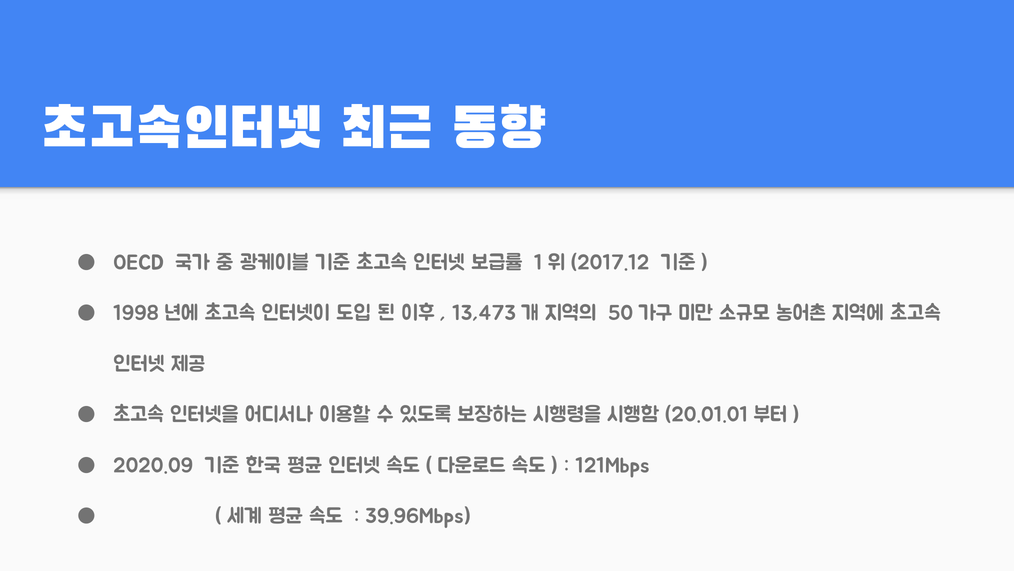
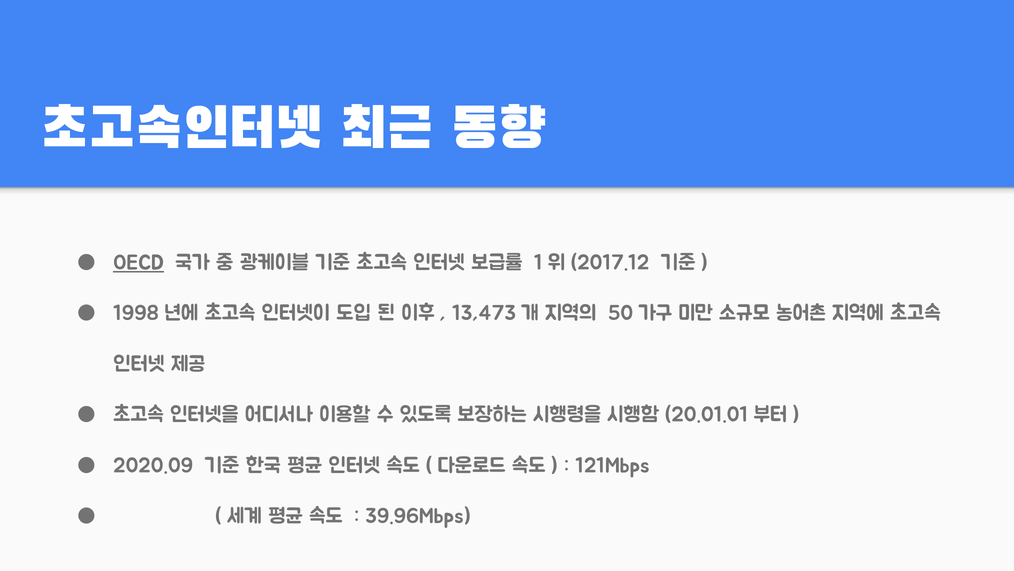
OECD underline: none -> present
